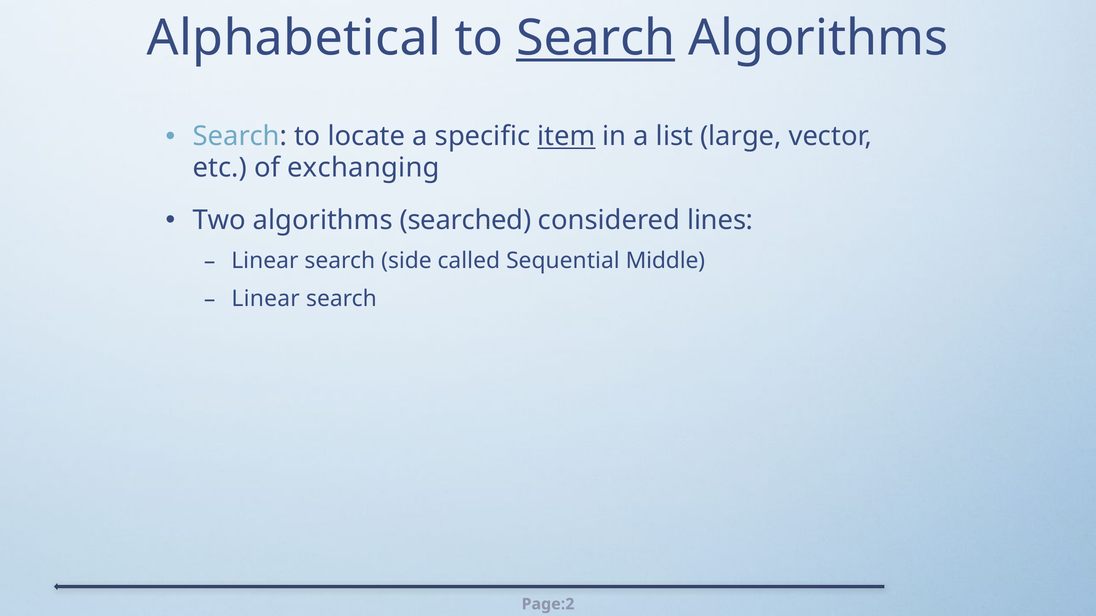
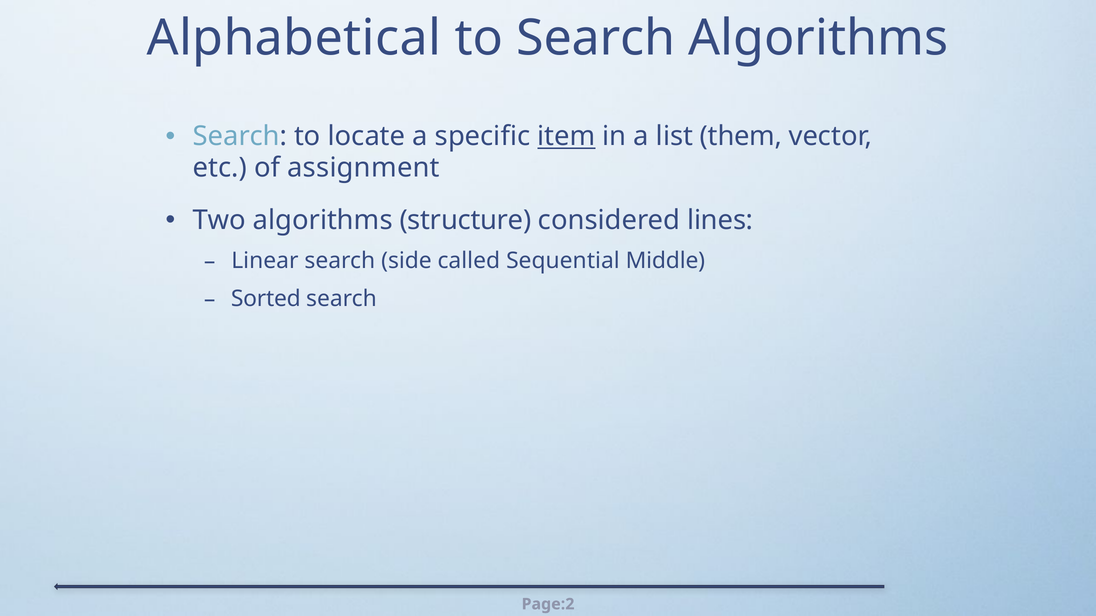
Search at (596, 38) underline: present -> none
large: large -> them
exchanging: exchanging -> assignment
searched: searched -> structure
Linear at (266, 299): Linear -> Sorted
